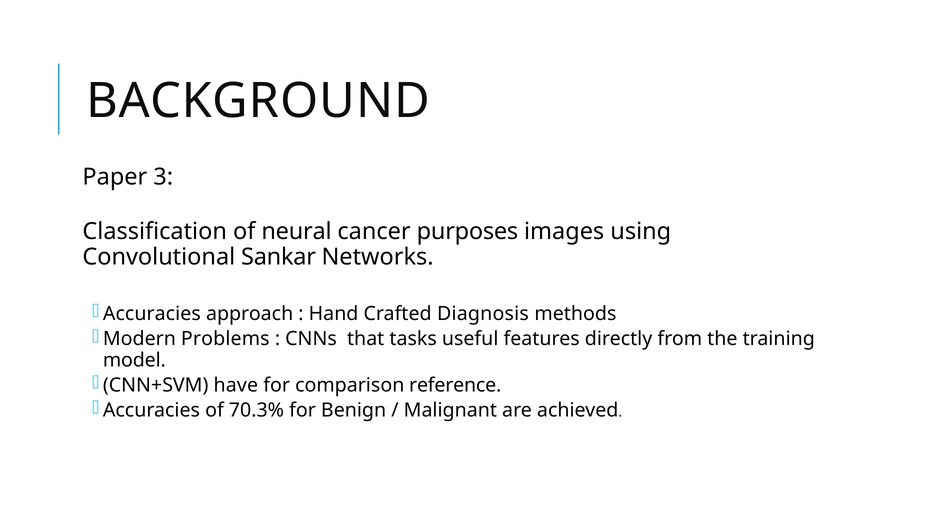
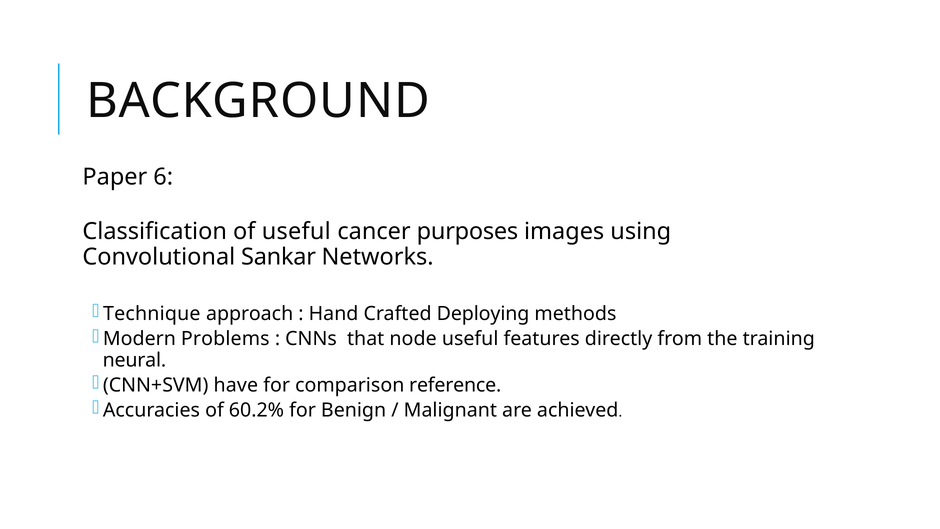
3: 3 -> 6
of neural: neural -> useful
Accuracies at (152, 314): Accuracies -> Technique
Diagnosis: Diagnosis -> Deploying
tasks: tasks -> node
model: model -> neural
70.3%: 70.3% -> 60.2%
